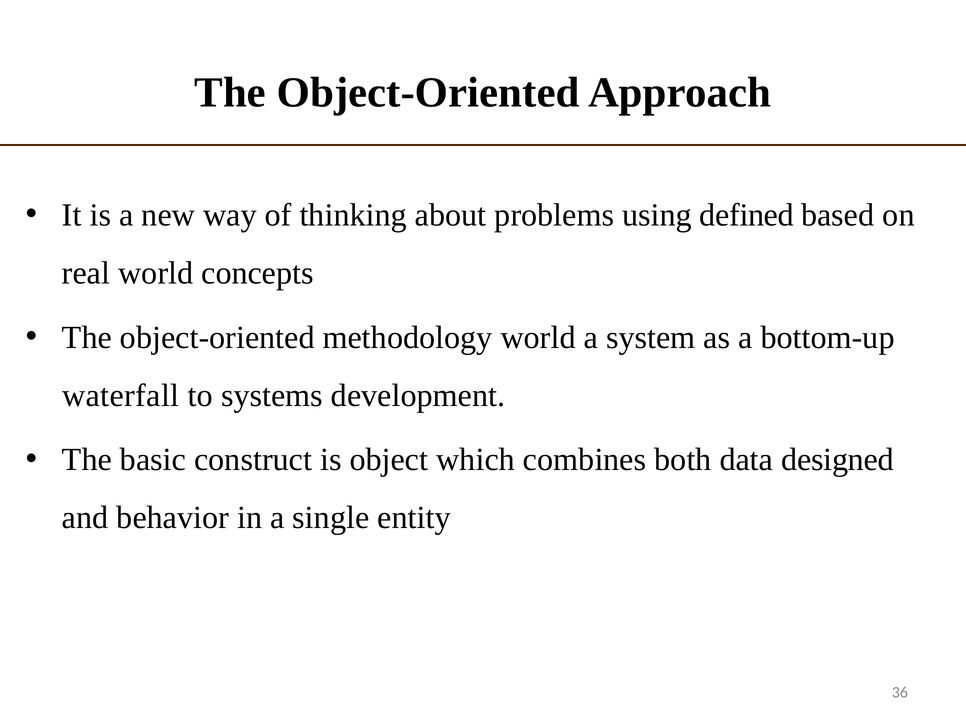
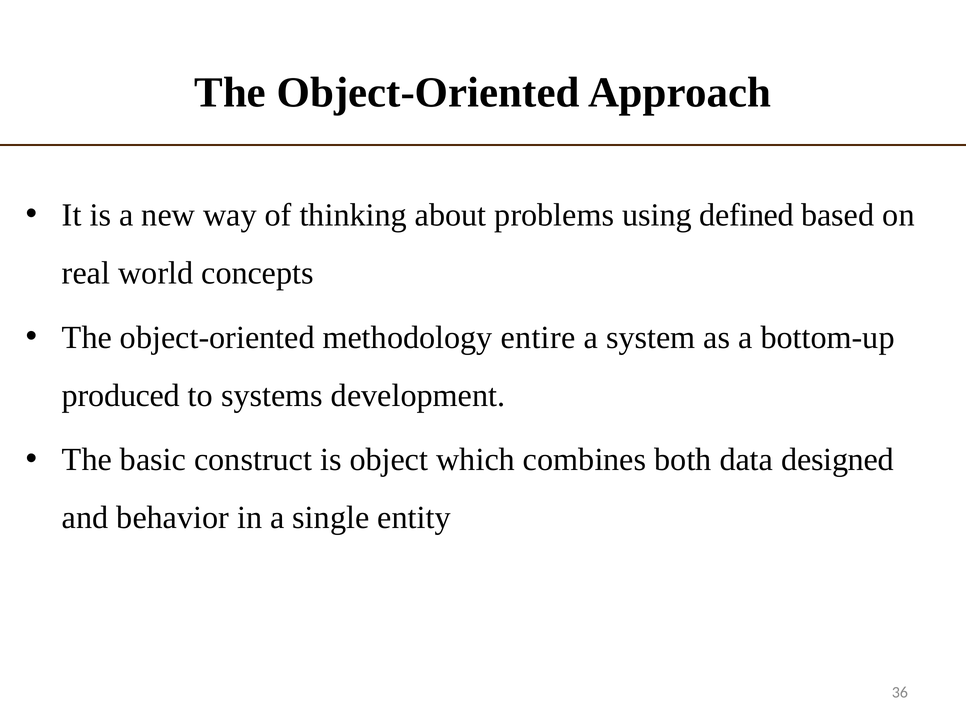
methodology world: world -> entire
waterfall: waterfall -> produced
